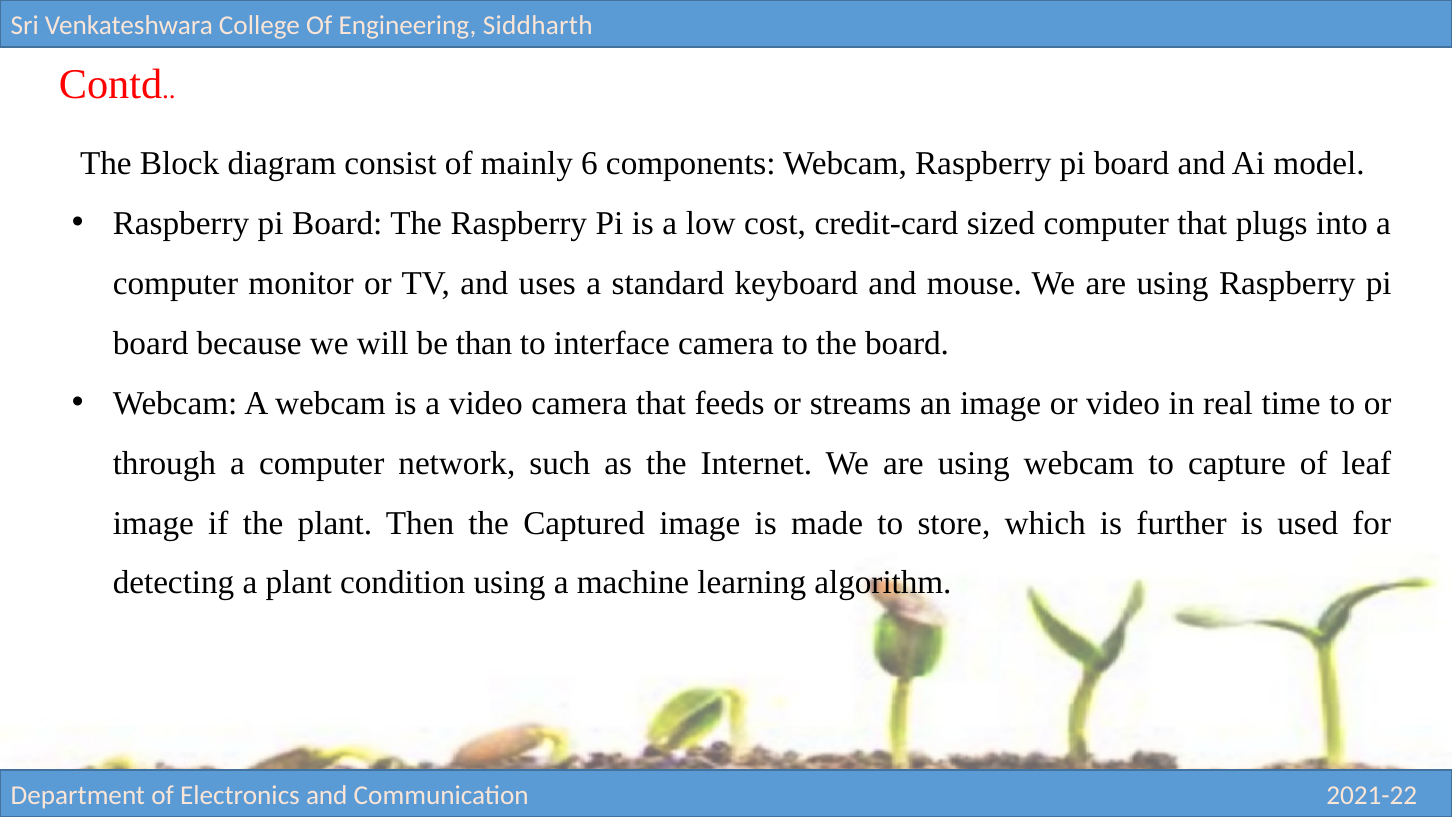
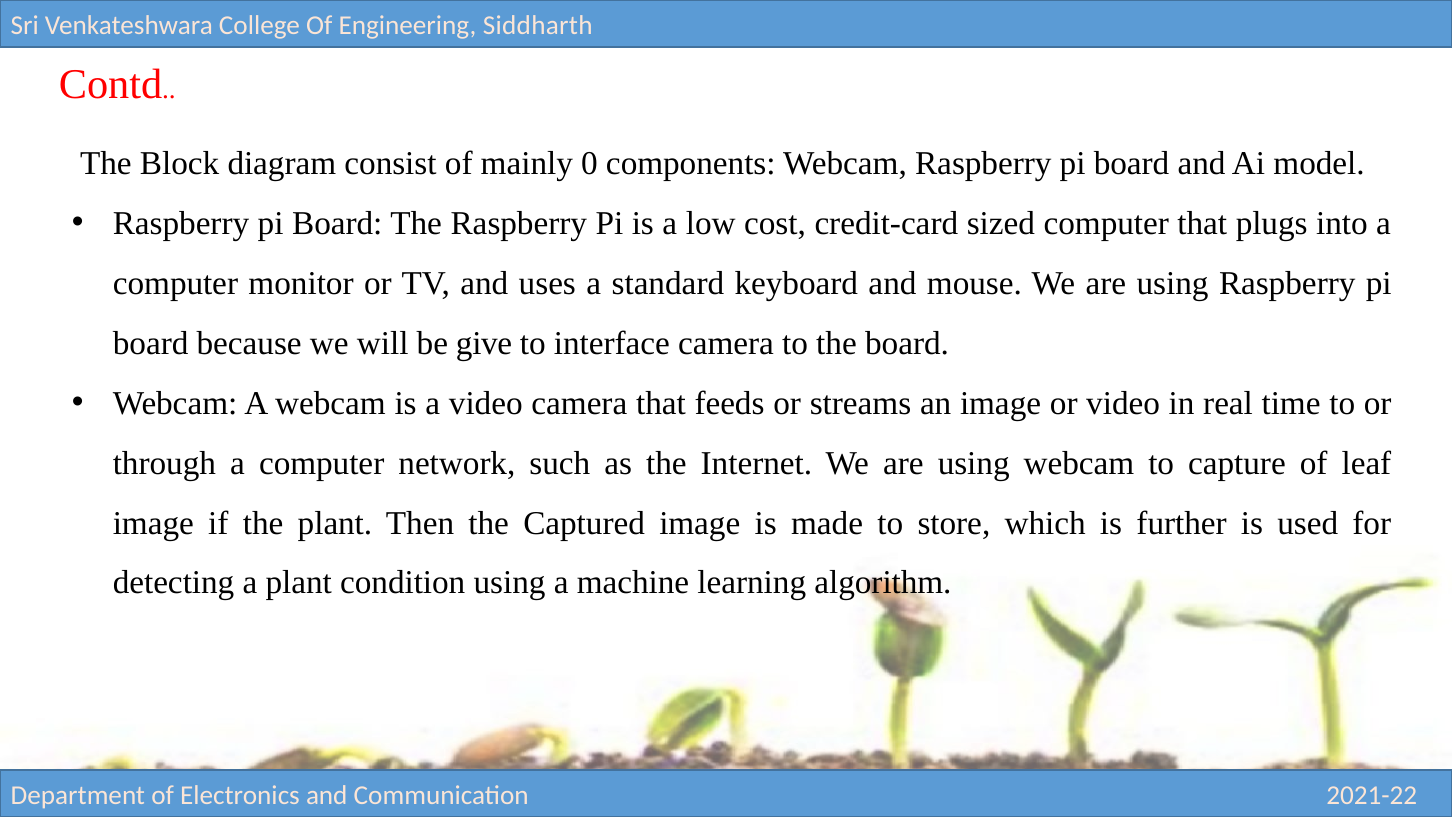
6: 6 -> 0
than: than -> give
